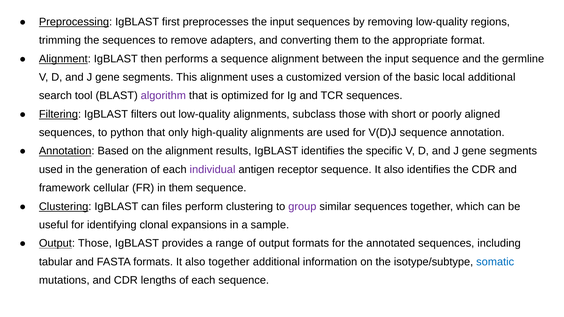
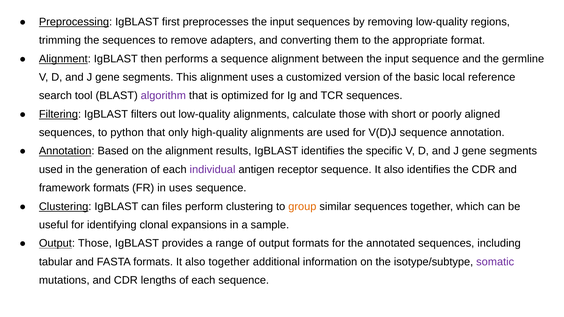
local additional: additional -> reference
subclass: subclass -> calculate
framework cellular: cellular -> formats
in them: them -> uses
group colour: purple -> orange
somatic colour: blue -> purple
